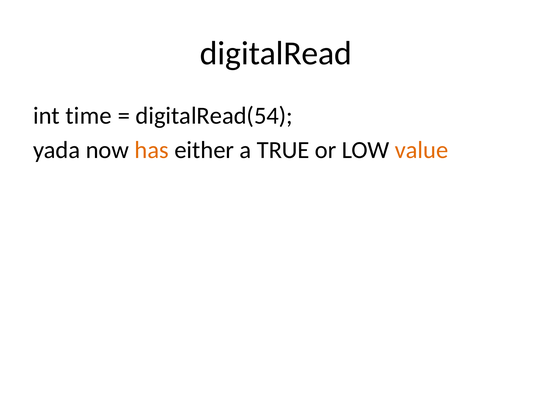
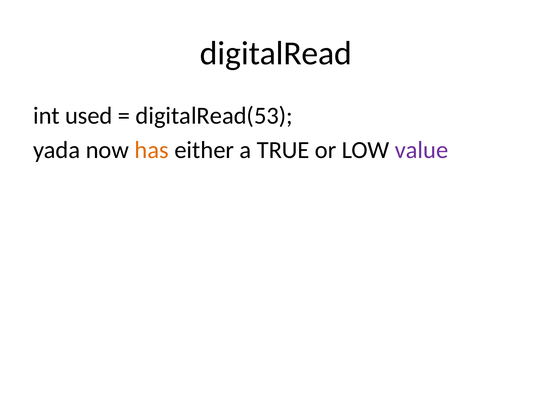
time: time -> used
digitalRead(54: digitalRead(54 -> digitalRead(53
value colour: orange -> purple
